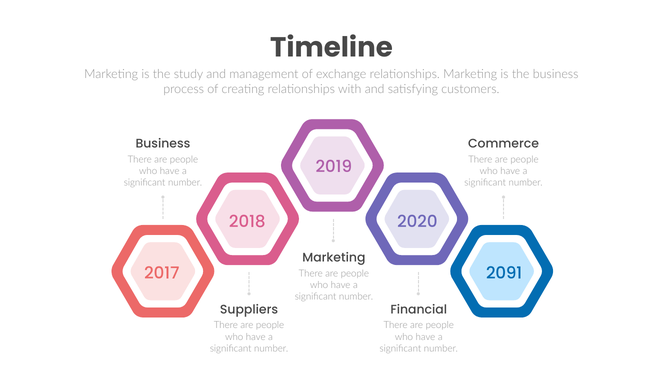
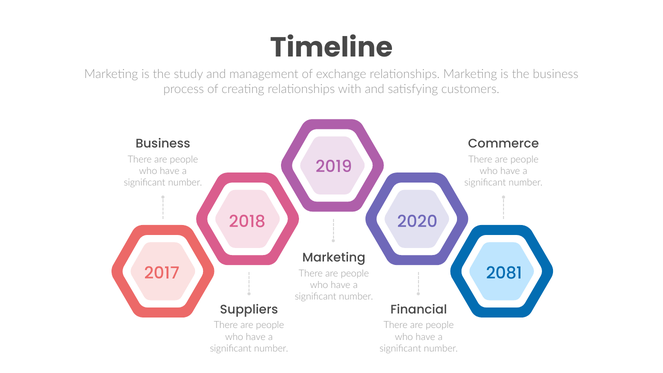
2091: 2091 -> 2081
